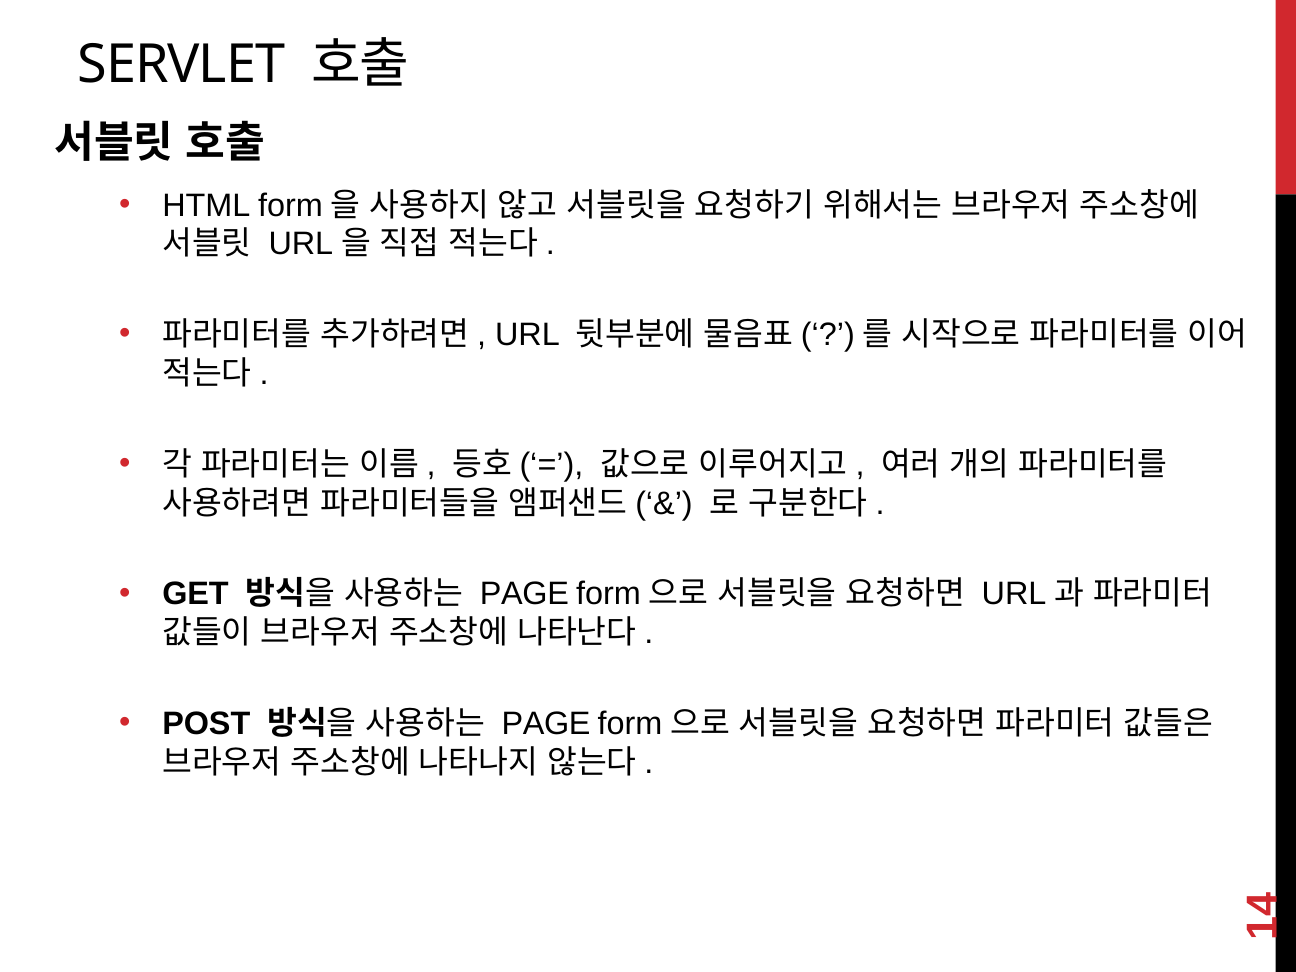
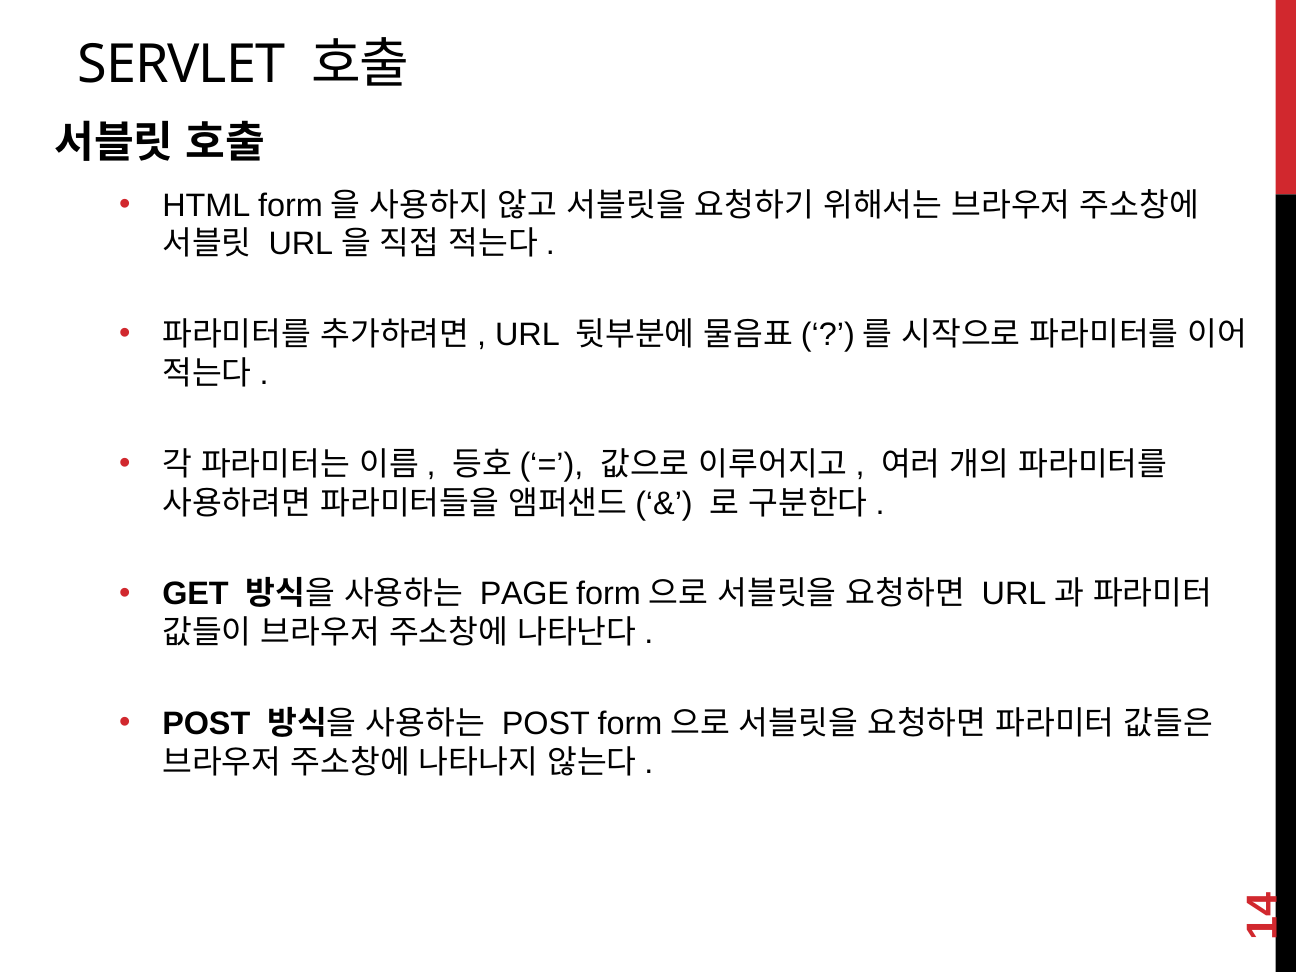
PAGE at (546, 724): PAGE -> POST
